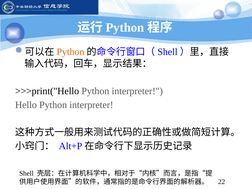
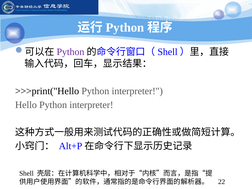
Python at (70, 52) colour: orange -> purple
